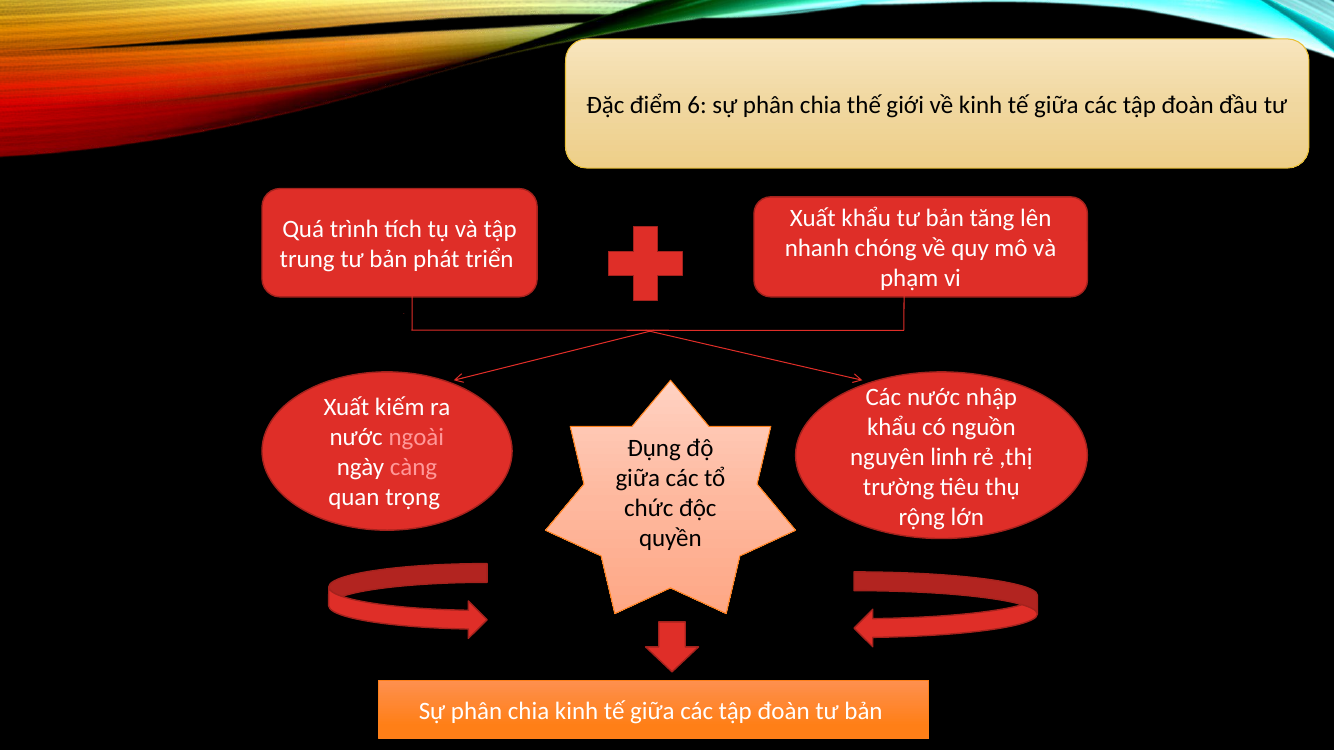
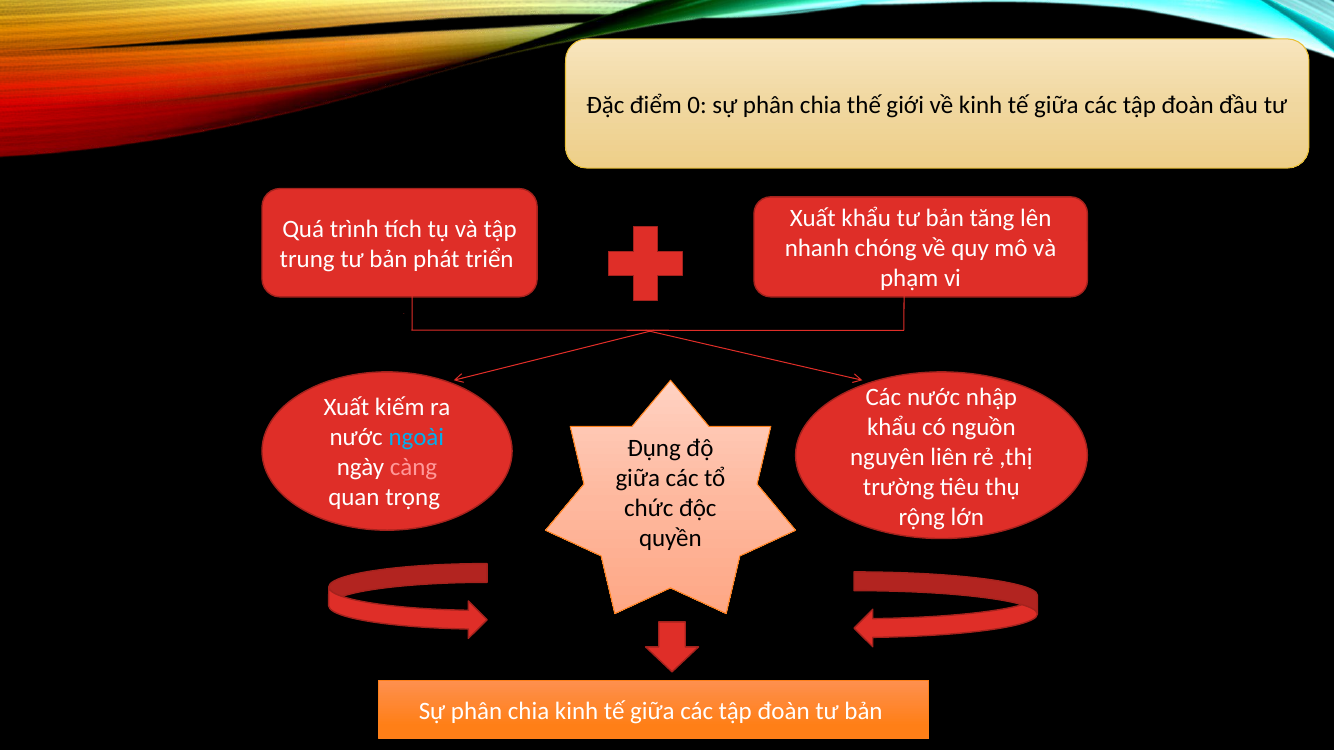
6: 6 -> 0
ngoài colour: pink -> light blue
linh: linh -> liên
